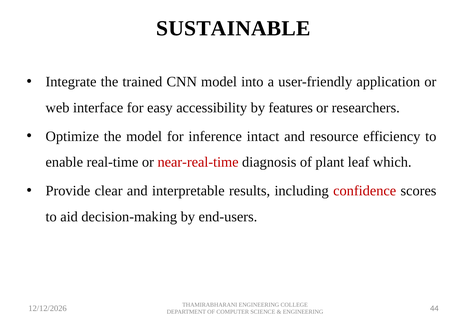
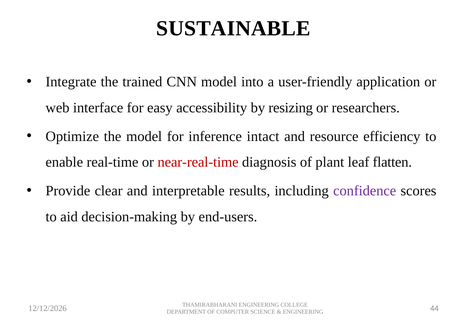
features: features -> resizing
which: which -> flatten
confidence colour: red -> purple
